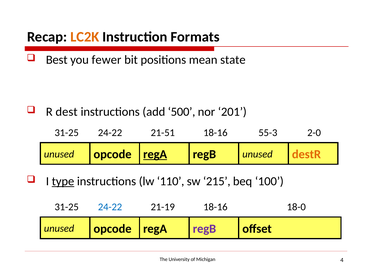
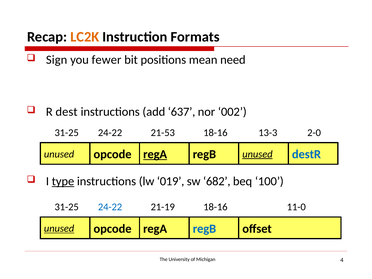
Best: Best -> Sign
state: state -> need
500: 500 -> 637
201: 201 -> 002
21-51: 21-51 -> 21-53
55-3: 55-3 -> 13-3
unused at (257, 154) underline: none -> present
destR colour: orange -> blue
110: 110 -> 019
215: 215 -> 682
18-0: 18-0 -> 11-0
regB at (204, 229) colour: purple -> blue
unused at (59, 229) underline: none -> present
